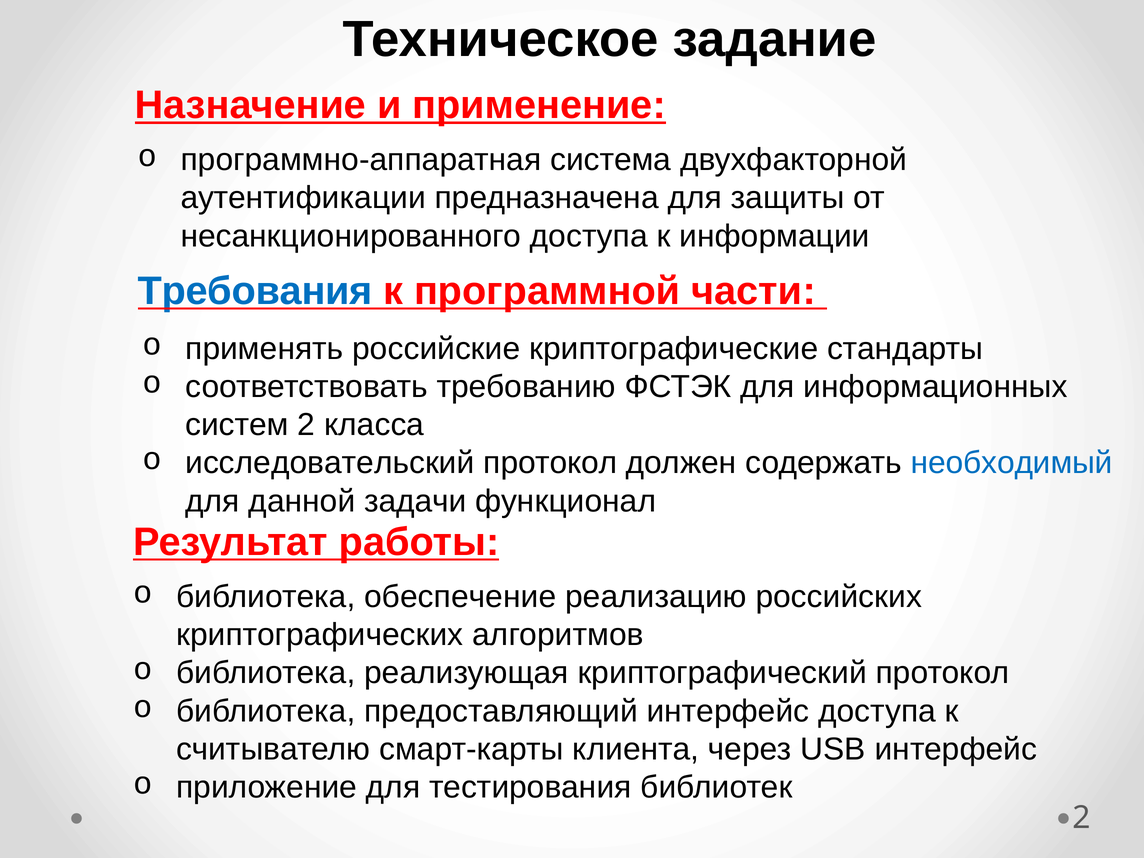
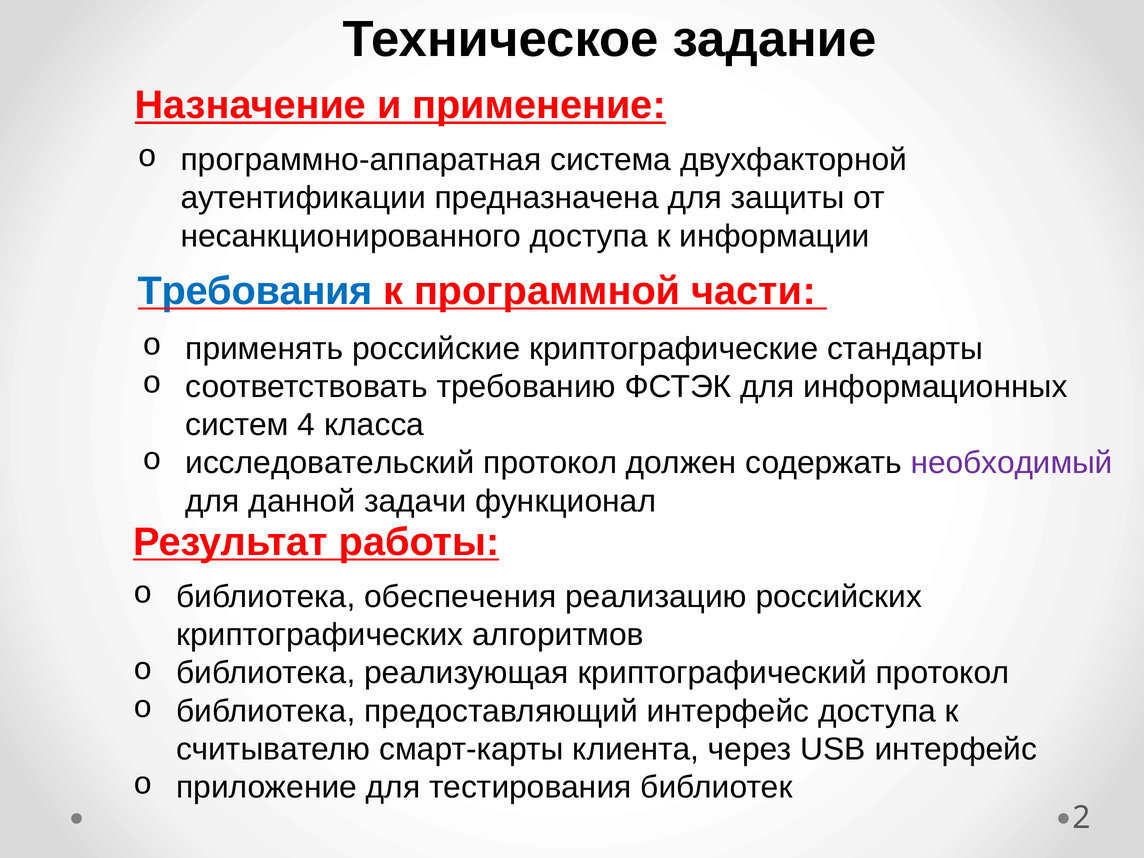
систем 2: 2 -> 4
необходимый colour: blue -> purple
обеспечение: обеспечение -> обеспечения
